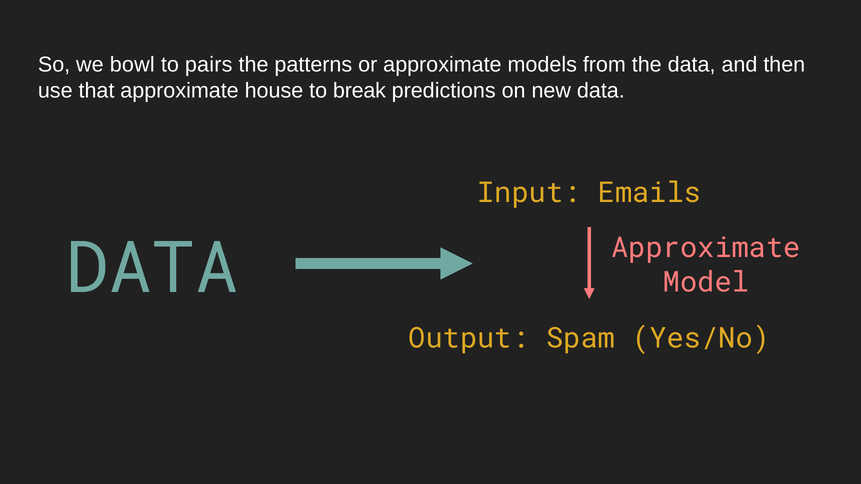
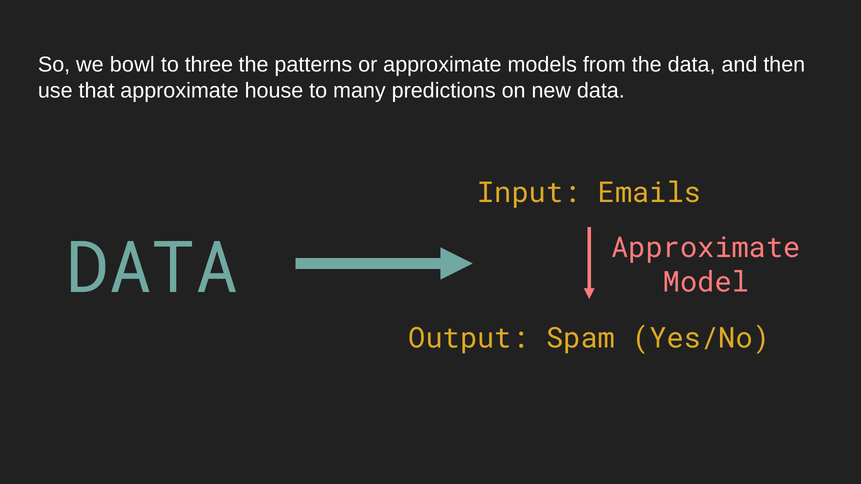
pairs: pairs -> three
break: break -> many
